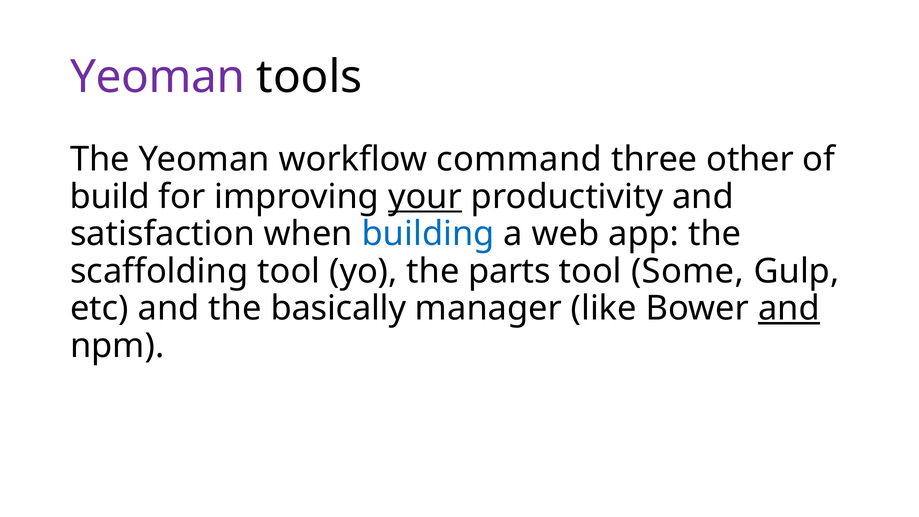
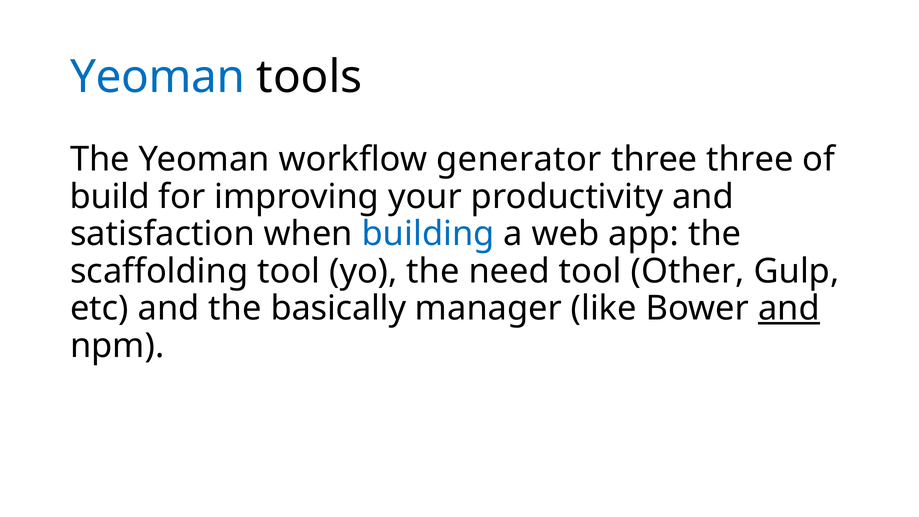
Yeoman at (157, 77) colour: purple -> blue
command: command -> generator
three other: other -> three
your underline: present -> none
parts: parts -> need
Some: Some -> Other
